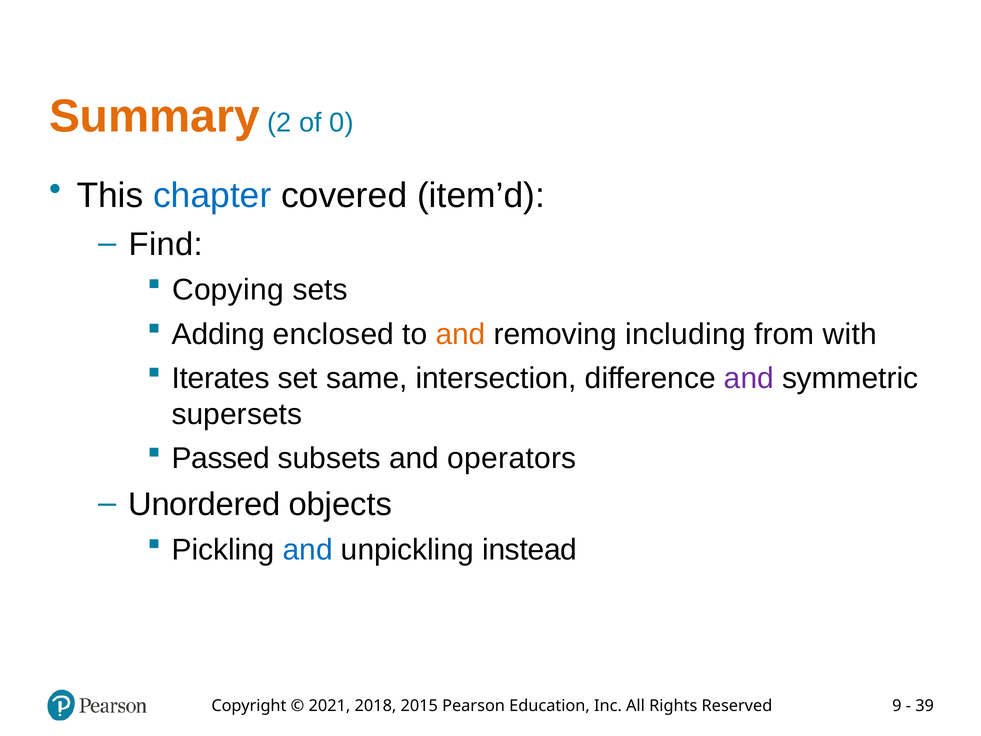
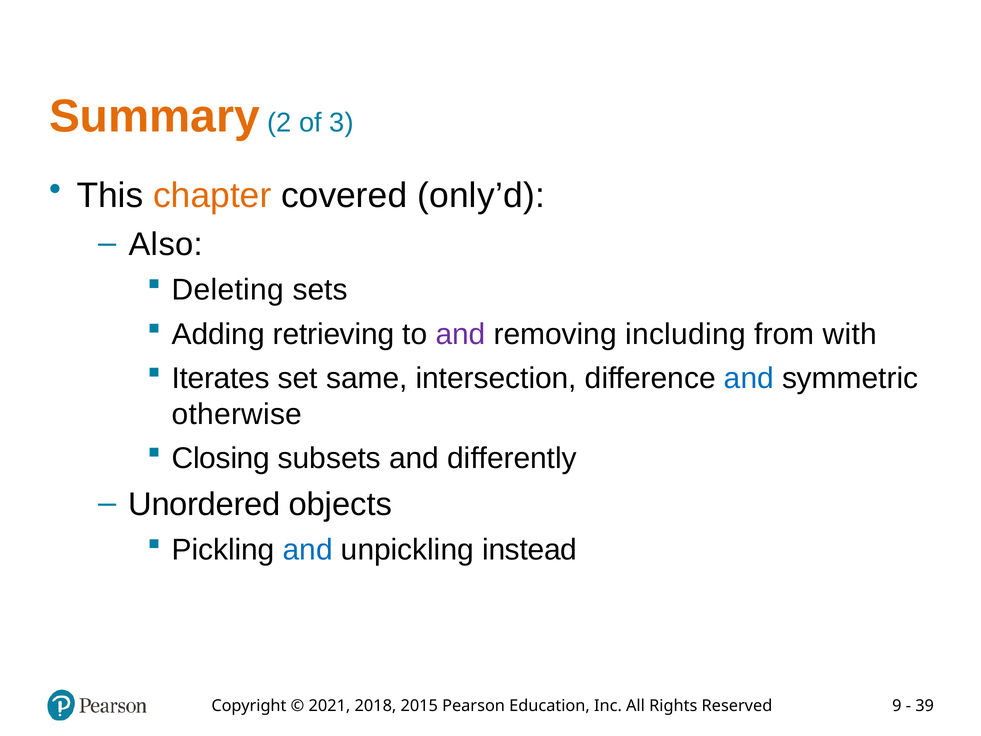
0: 0 -> 3
chapter colour: blue -> orange
item’d: item’d -> only’d
Find: Find -> Also
Copying: Copying -> Deleting
enclosed: enclosed -> retrieving
and at (461, 334) colour: orange -> purple
and at (749, 378) colour: purple -> blue
supersets: supersets -> otherwise
Passed: Passed -> Closing
operators: operators -> differently
